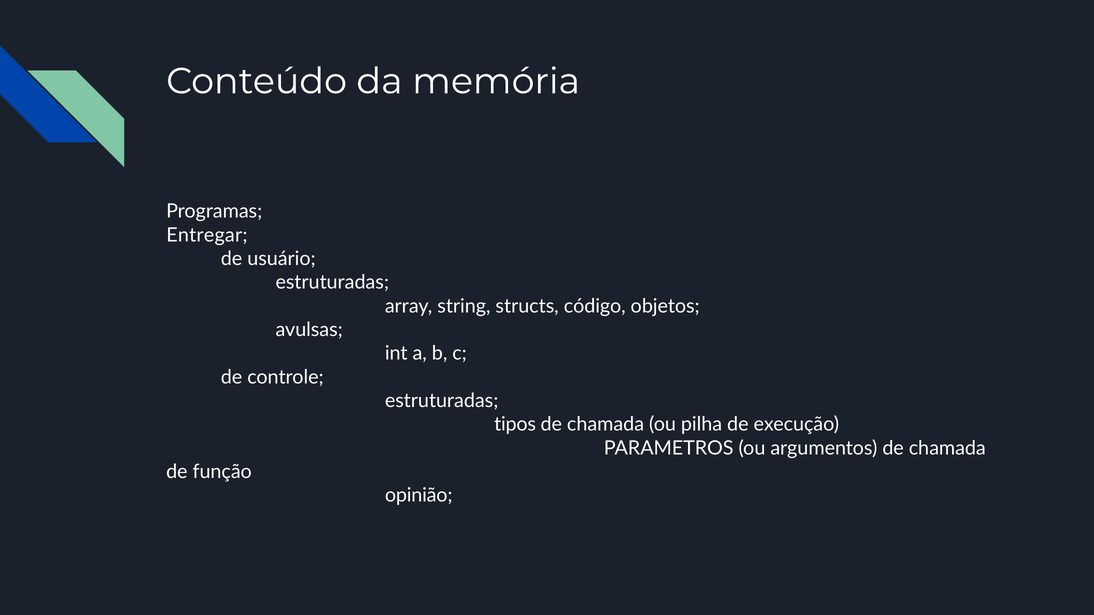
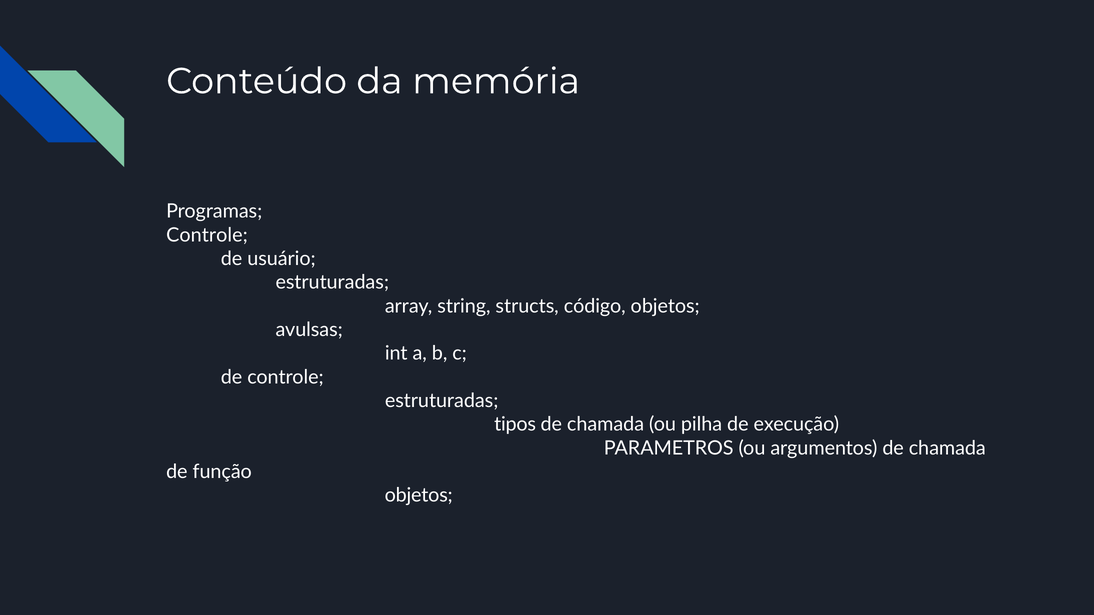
Entregar at (207, 235): Entregar -> Controle
opinião at (419, 496): opinião -> objetos
